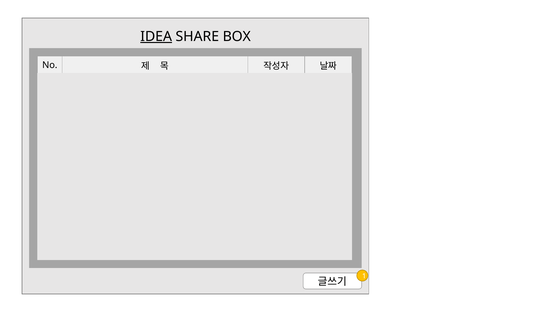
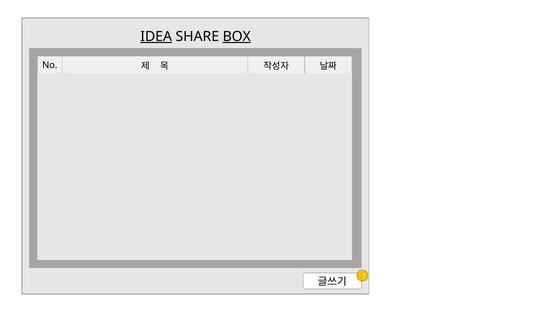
BOX underline: none -> present
